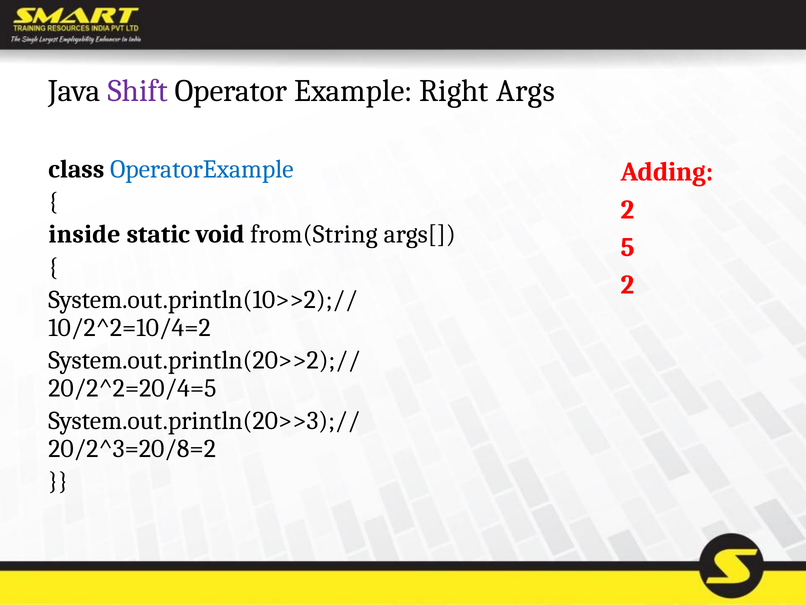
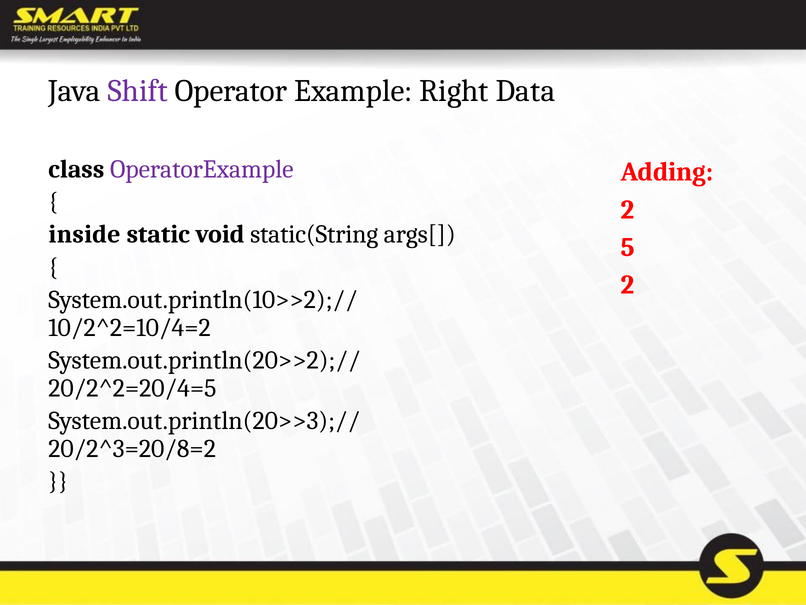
Args: Args -> Data
OperatorExample colour: blue -> purple
from(String: from(String -> static(String
